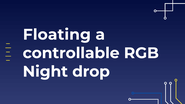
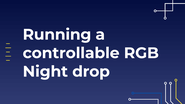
Floating: Floating -> Running
